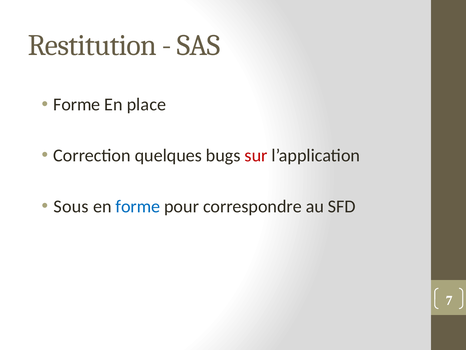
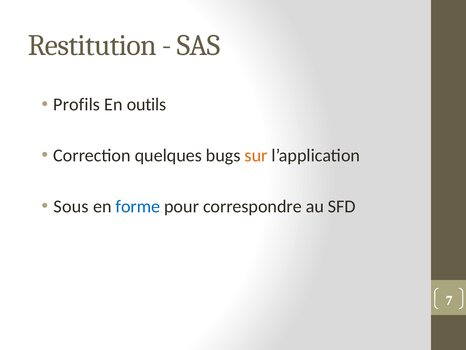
Forme at (77, 105): Forme -> Profils
place: place -> outils
sur colour: red -> orange
